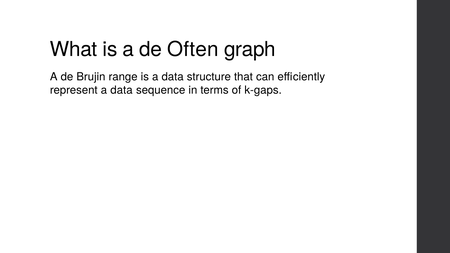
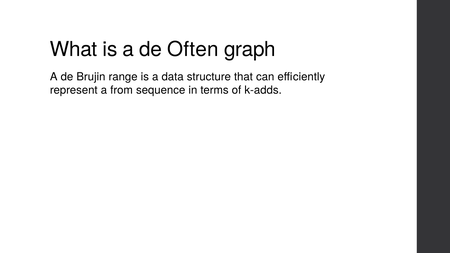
represent a data: data -> from
k-gaps: k-gaps -> k-adds
